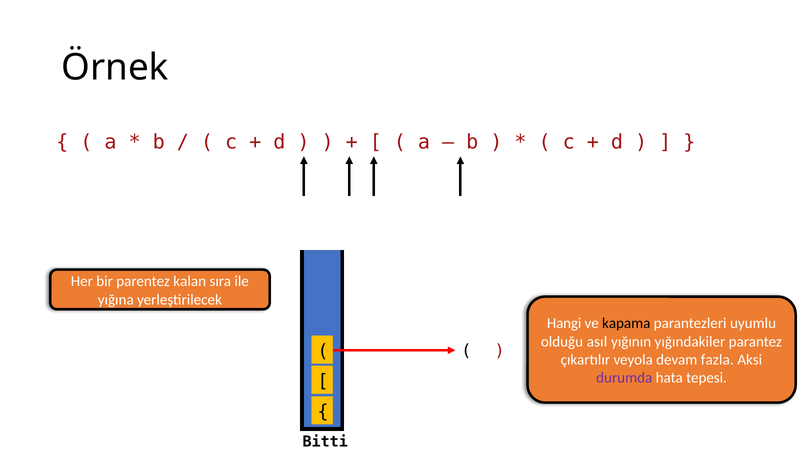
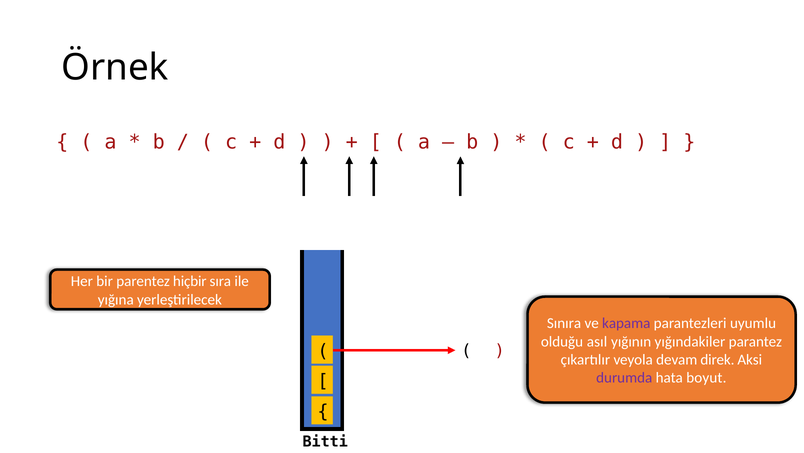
kalan: kalan -> hiçbir
Hangi: Hangi -> Sınıra
kapama colour: black -> purple
fazla: fazla -> direk
tepesi: tepesi -> boyut
